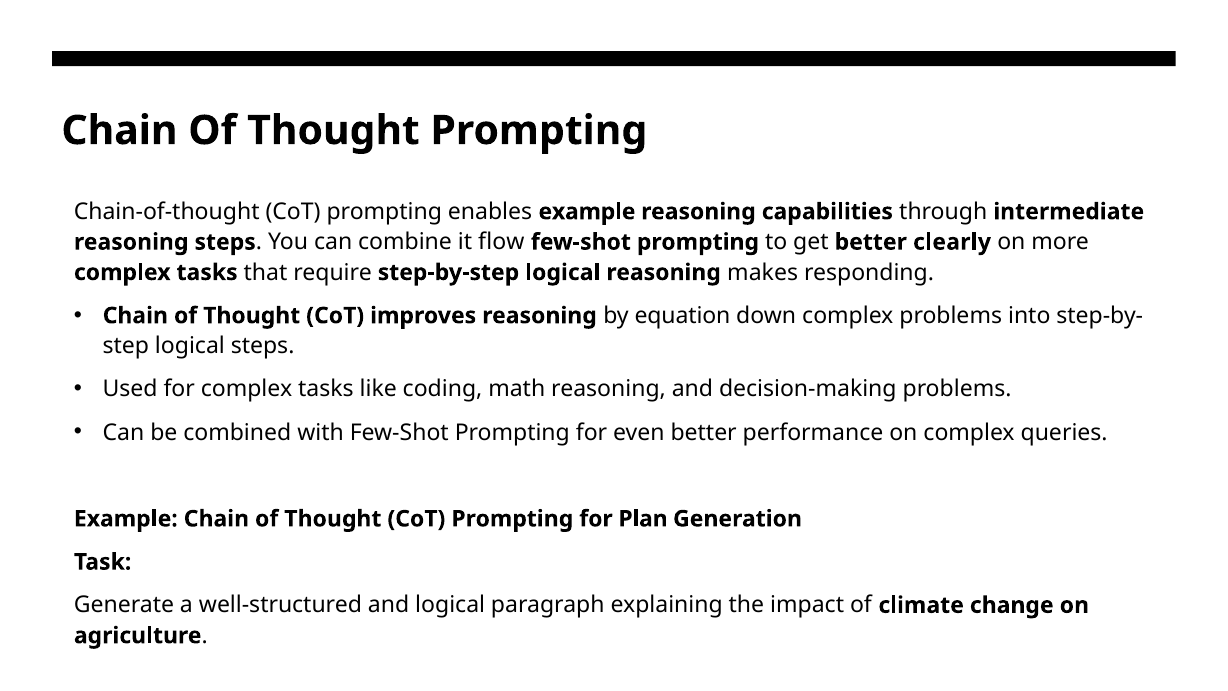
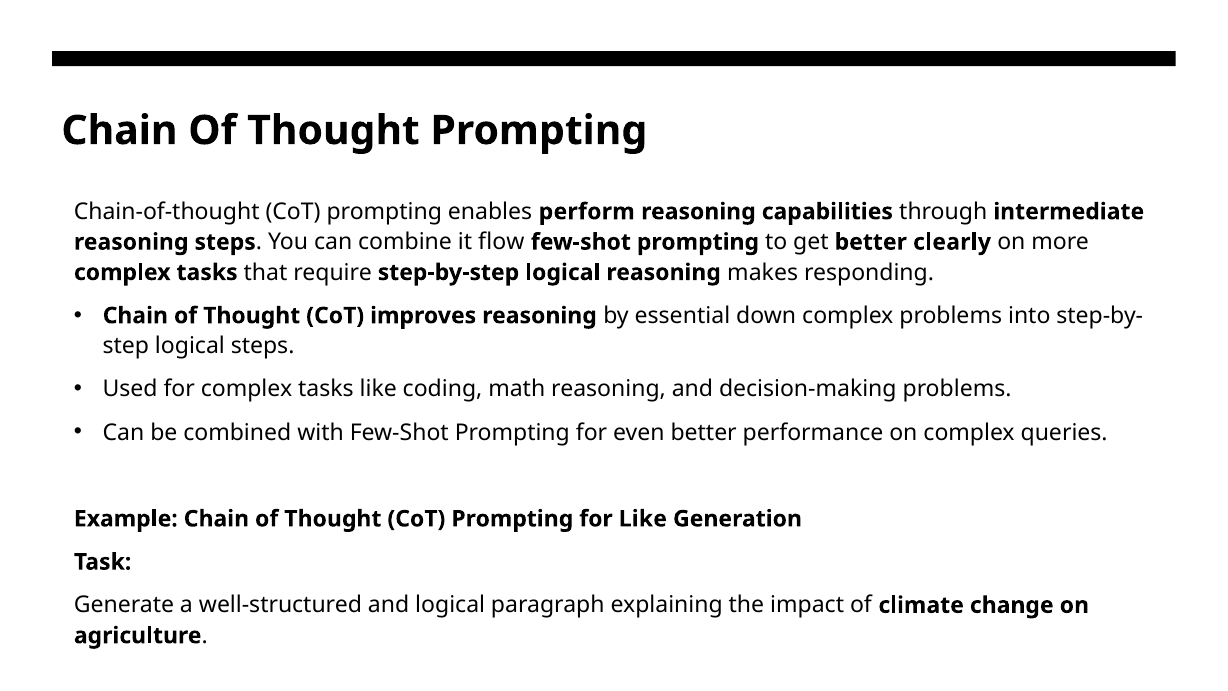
enables example: example -> perform
equation: equation -> essential
for Plan: Plan -> Like
